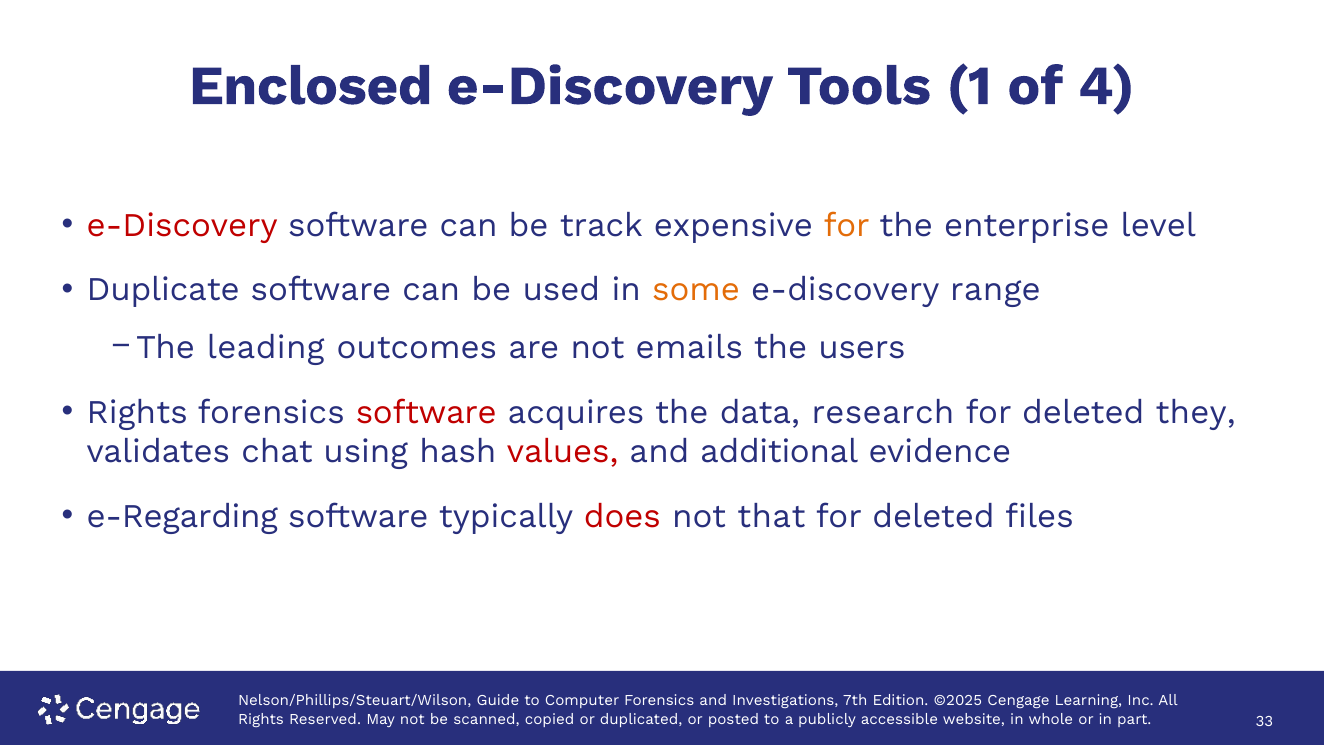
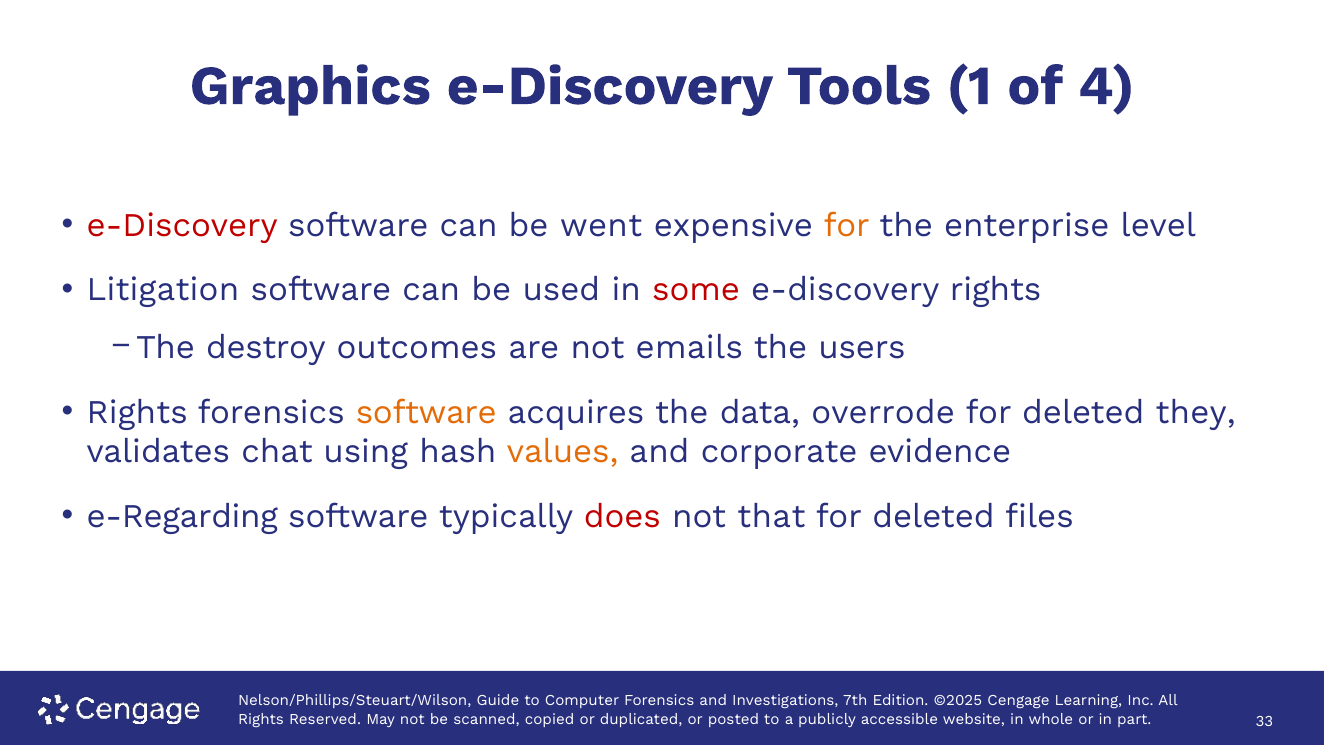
Enclosed: Enclosed -> Graphics
track: track -> went
Duplicate: Duplicate -> Litigation
some colour: orange -> red
e-discovery range: range -> rights
leading: leading -> destroy
software at (426, 412) colour: red -> orange
research: research -> overrode
values colour: red -> orange
additional: additional -> corporate
